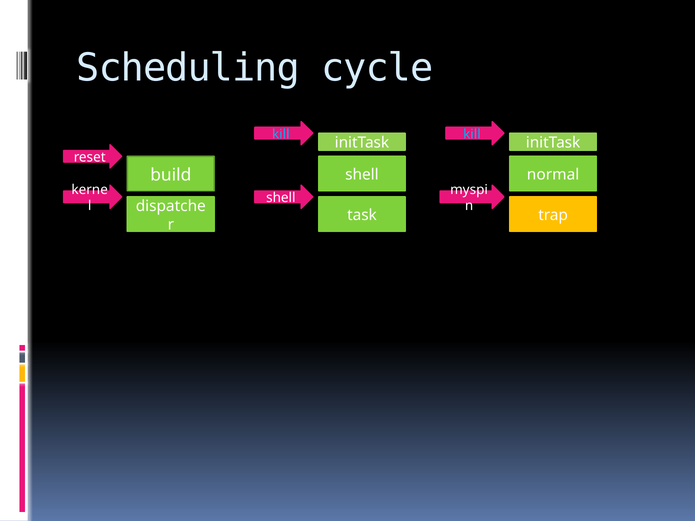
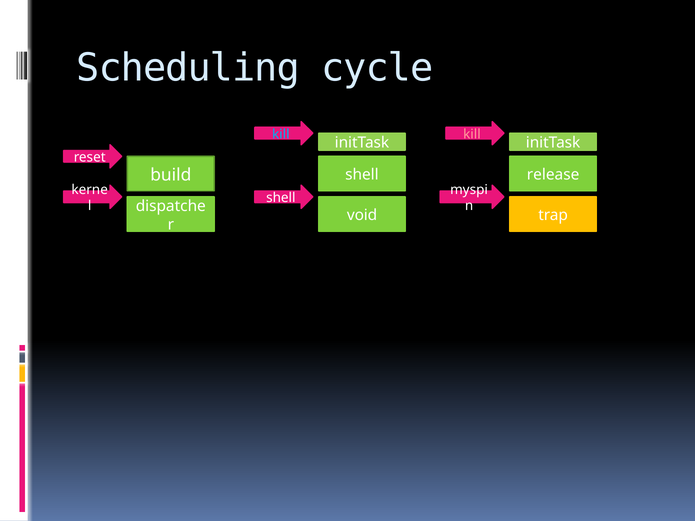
kill at (472, 134) colour: light blue -> pink
normal: normal -> release
task: task -> void
